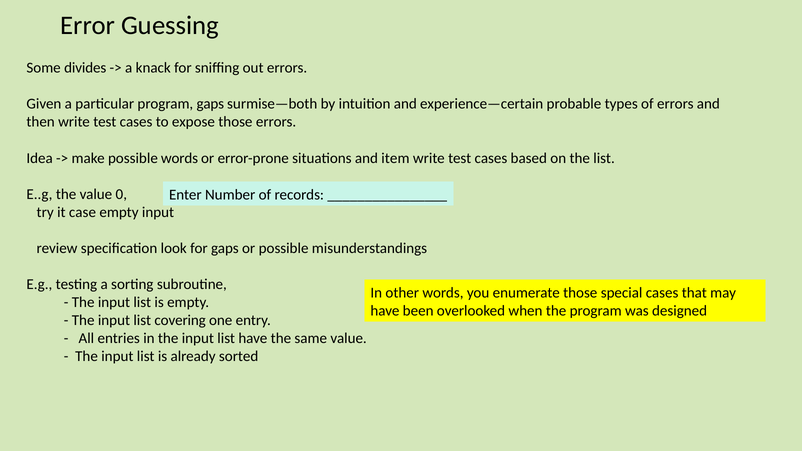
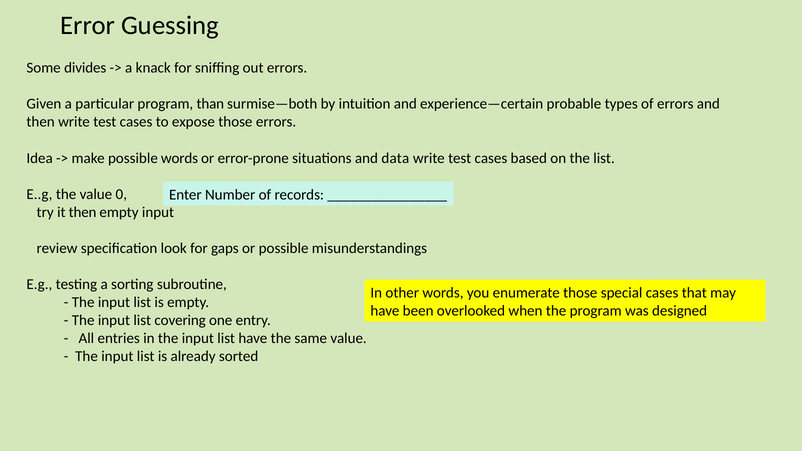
program gaps: gaps -> than
item: item -> data
it case: case -> then
